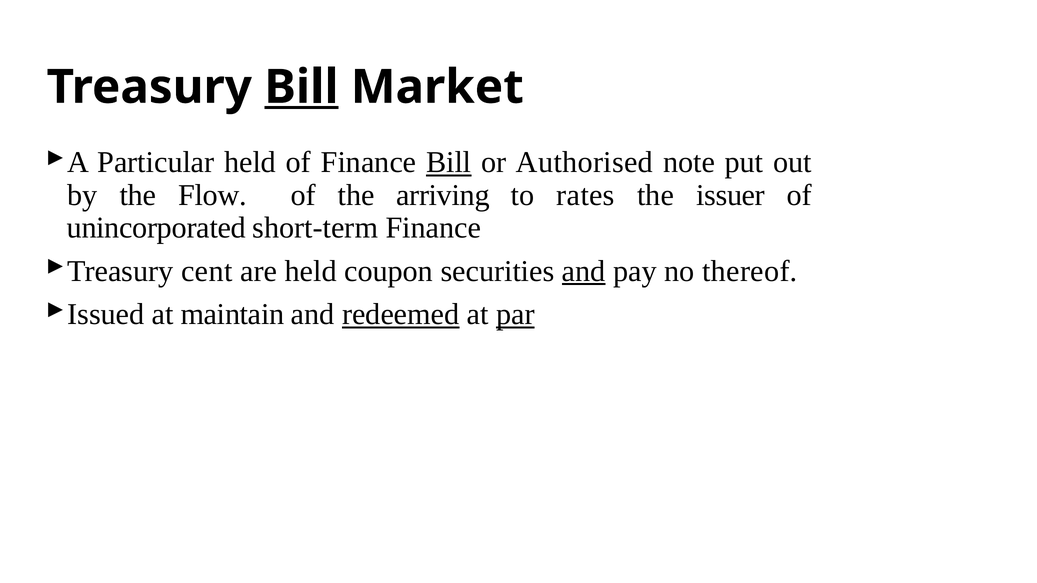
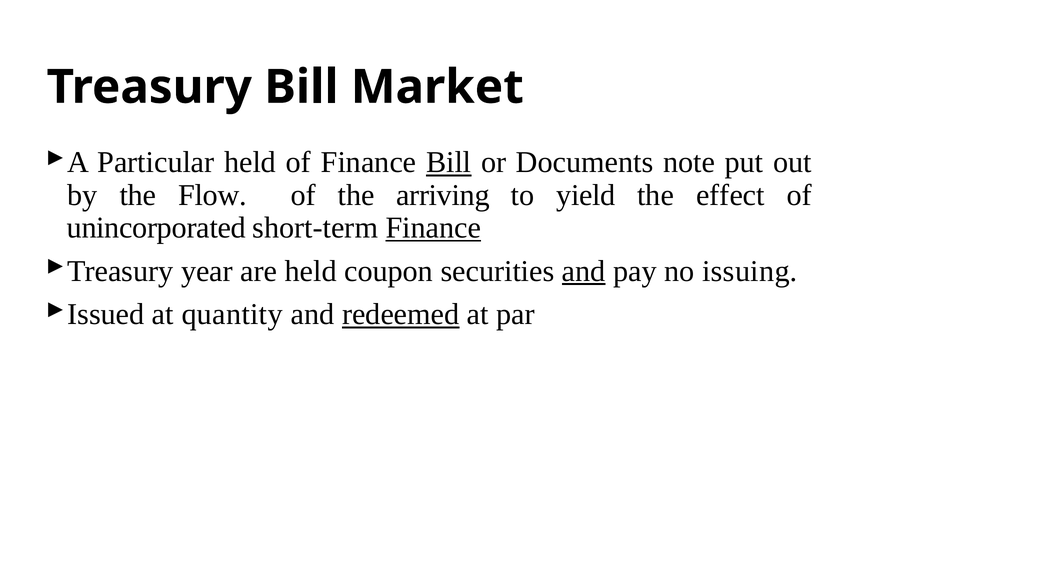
Bill at (301, 87) underline: present -> none
Authorised: Authorised -> Documents
rates: rates -> yield
issuer: issuer -> effect
Finance at (433, 228) underline: none -> present
cent: cent -> year
thereof: thereof -> issuing
maintain: maintain -> quantity
par underline: present -> none
